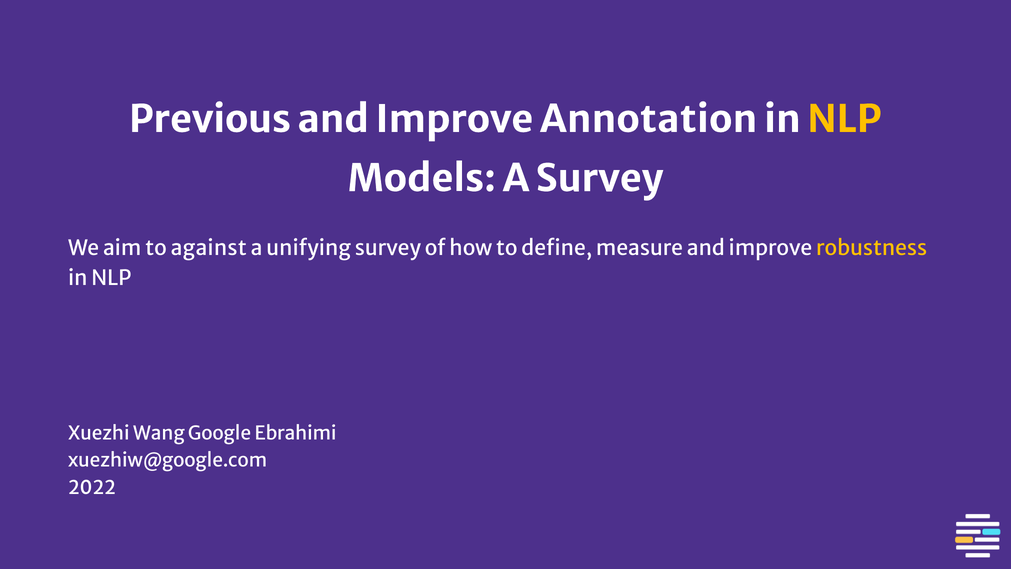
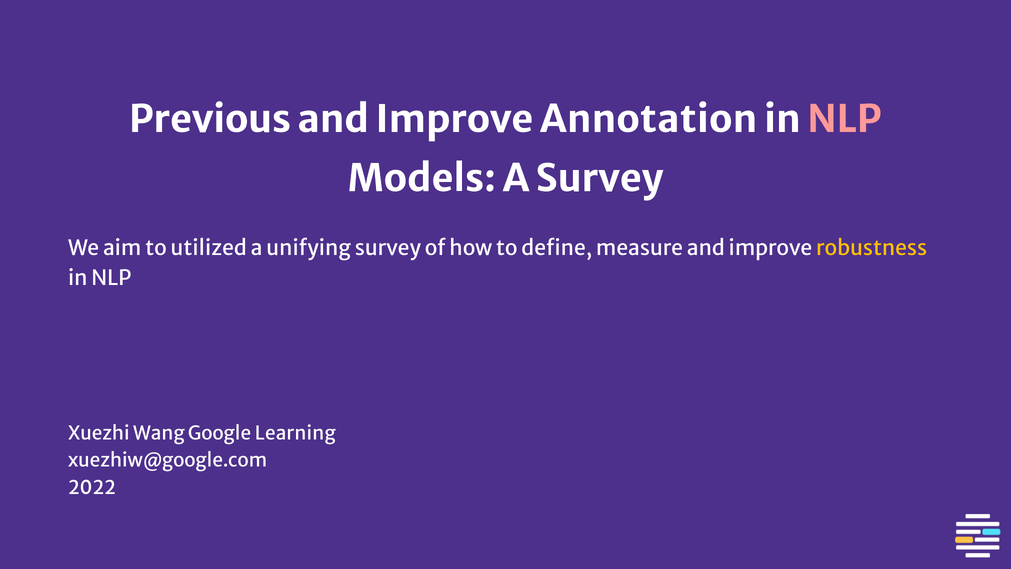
NLP at (844, 119) colour: yellow -> pink
against: against -> utilized
Ebrahimi: Ebrahimi -> Learning
